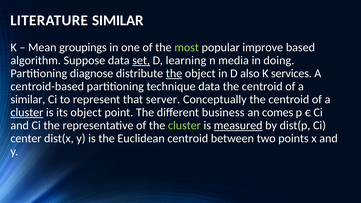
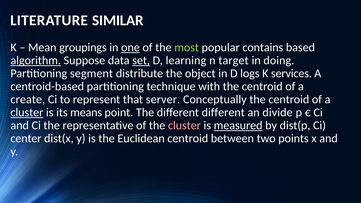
one underline: none -> present
improve: improve -> contains
algorithm underline: none -> present
media: media -> target
diagnose: diagnose -> segment
the at (174, 74) underline: present -> none
also: also -> logs
technique data: data -> with
similar at (28, 100): similar -> create
its object: object -> means
different business: business -> different
comes: comes -> divide
cluster at (184, 126) colour: light green -> pink
